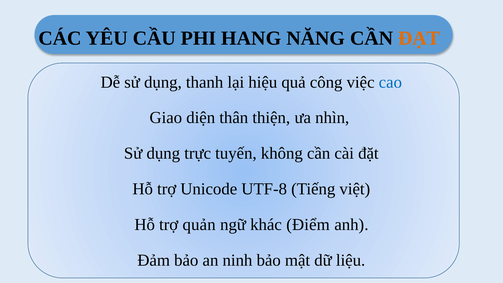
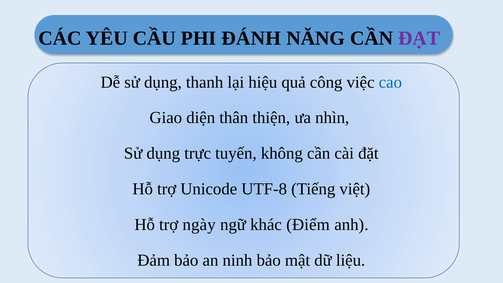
HANG: HANG -> ĐÁNH
ĐẠT colour: orange -> purple
quản: quản -> ngày
